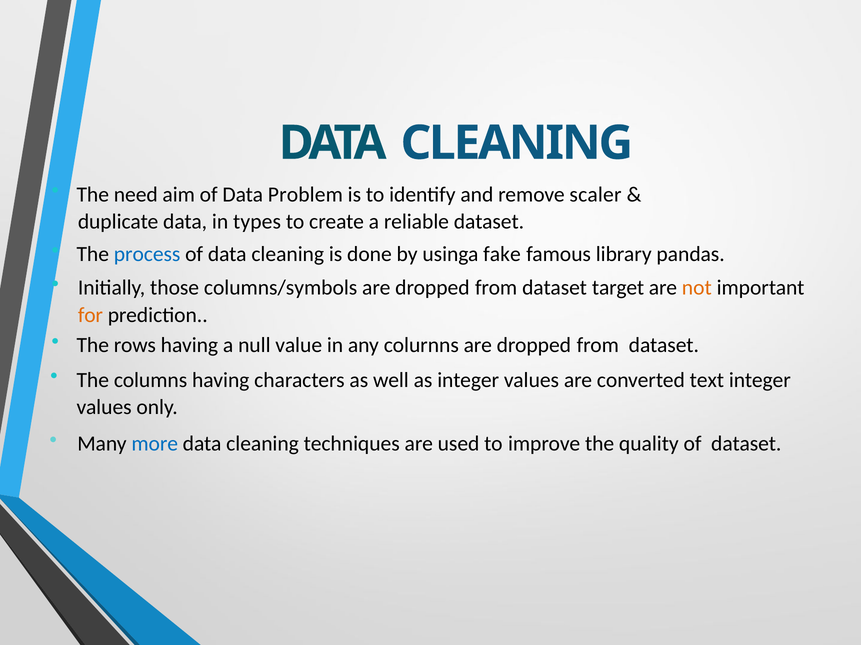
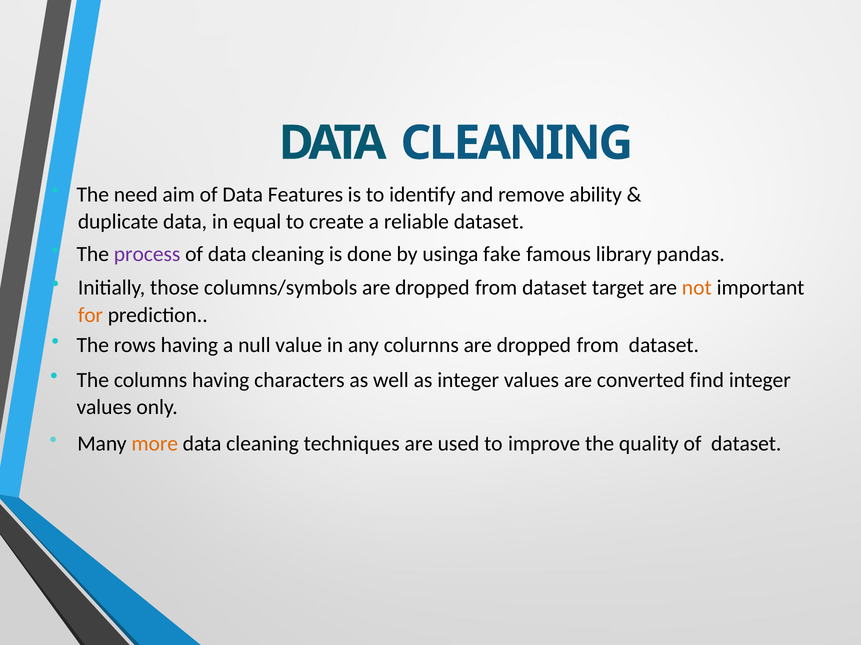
Problem: Problem -> Features
scaler: scaler -> ability
types: types -> equal
process colour: blue -> purple
text: text -> find
more colour: blue -> orange
